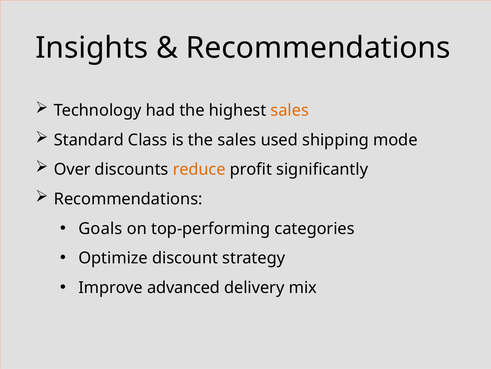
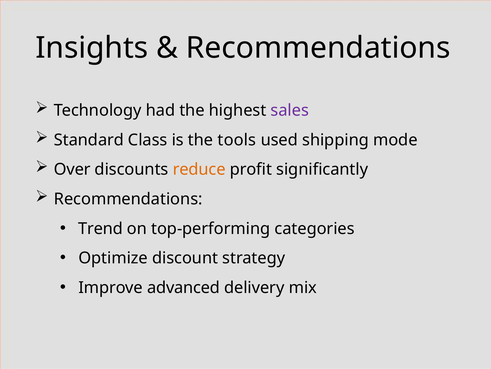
sales at (290, 110) colour: orange -> purple
the sales: sales -> tools
Goals: Goals -> Trend
